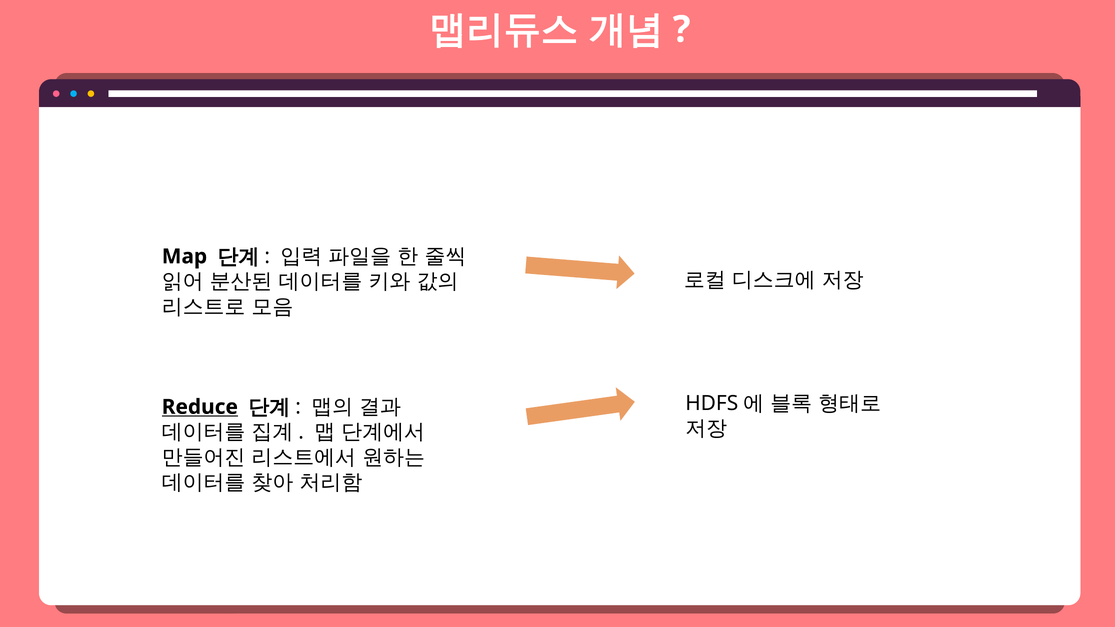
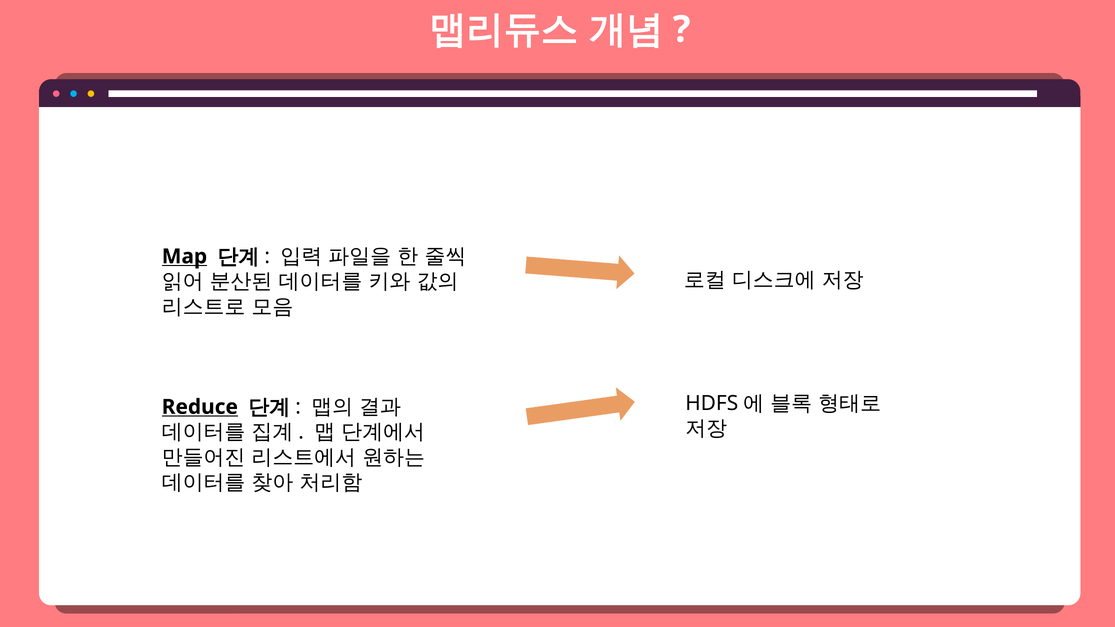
Map underline: none -> present
